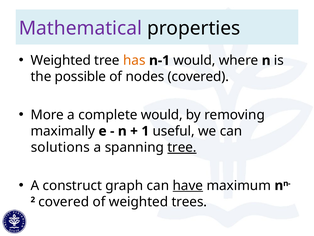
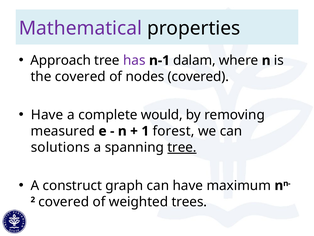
Weighted at (61, 60): Weighted -> Approach
has colour: orange -> purple
n-1 would: would -> dalam
the possible: possible -> covered
More at (47, 115): More -> Have
maximally: maximally -> measured
useful: useful -> forest
have at (188, 185) underline: present -> none
